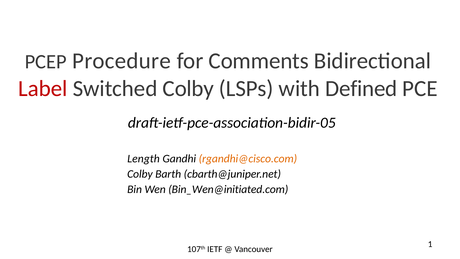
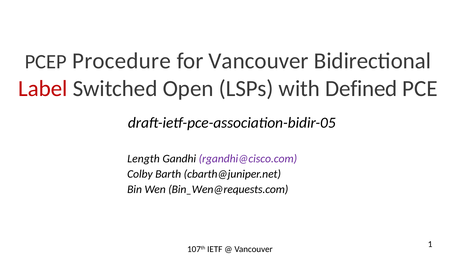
for Comments: Comments -> Vancouver
Switched Colby: Colby -> Open
rgandhi@cisco.com colour: orange -> purple
Bin_Wen@initiated.com: Bin_Wen@initiated.com -> Bin_Wen@requests.com
